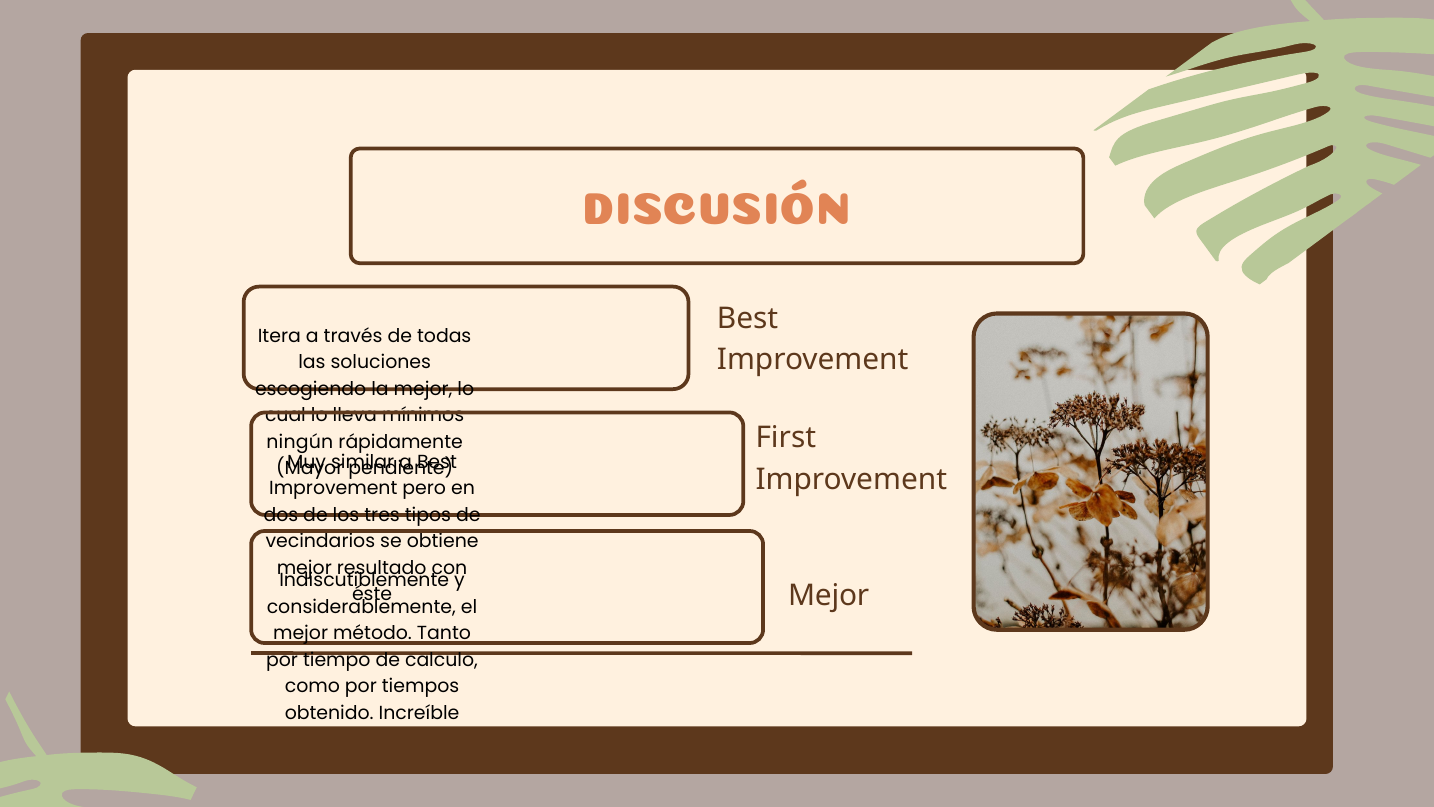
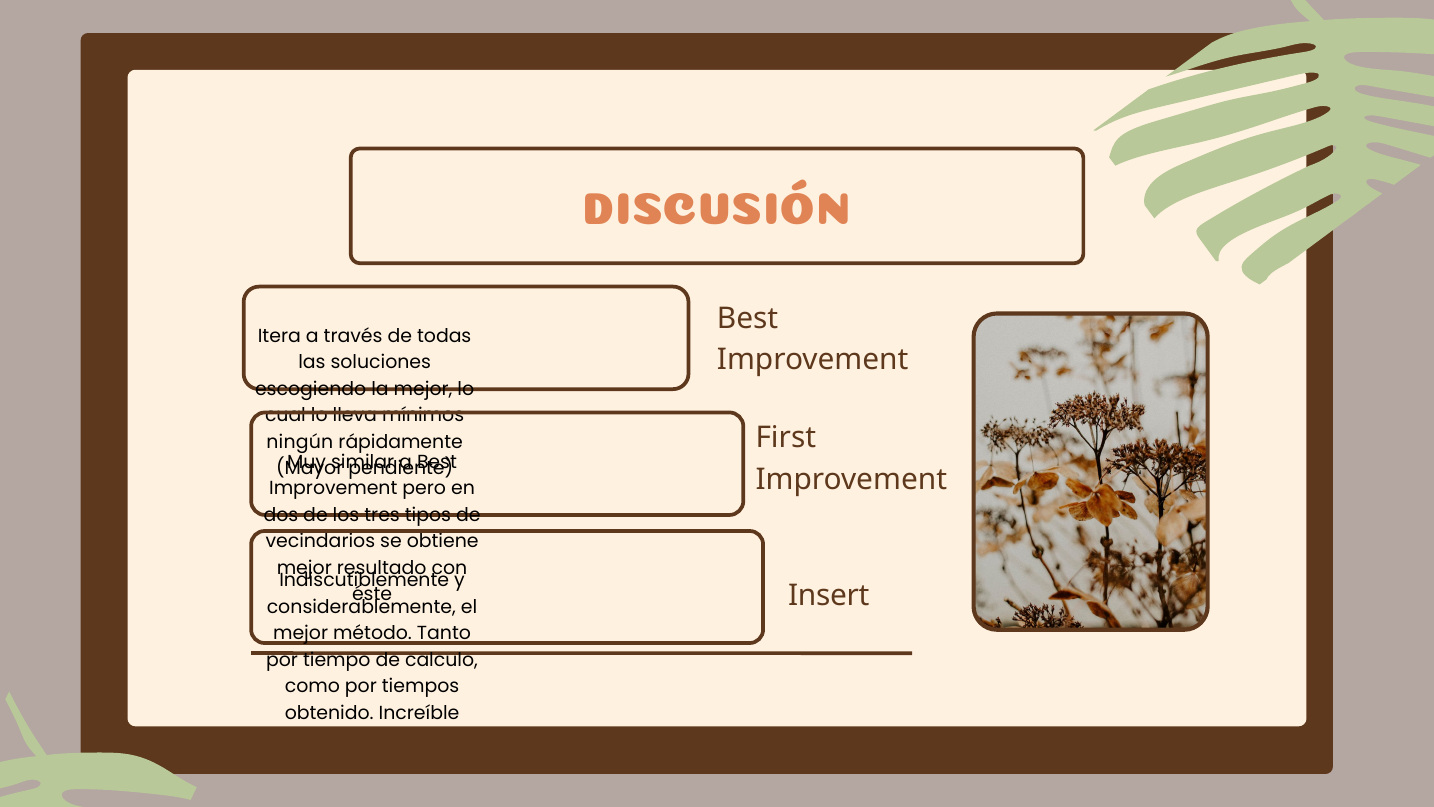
Mejor at (829, 596): Mejor -> Insert
